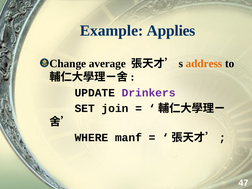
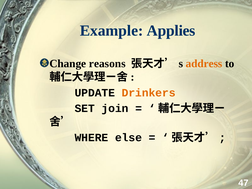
average: average -> reasons
Drinkers colour: purple -> orange
manf: manf -> else
